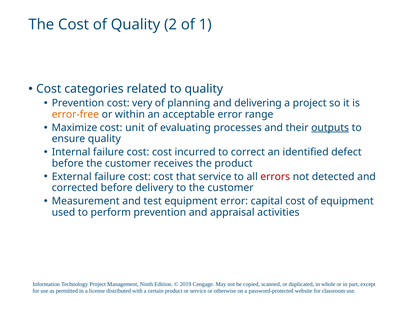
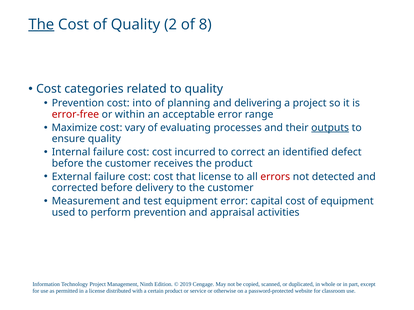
The at (41, 25) underline: none -> present
1: 1 -> 8
very: very -> into
error-free colour: orange -> red
unit: unit -> vary
that service: service -> license
